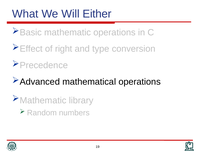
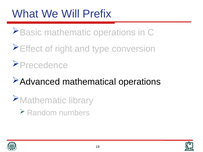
Either: Either -> Prefix
